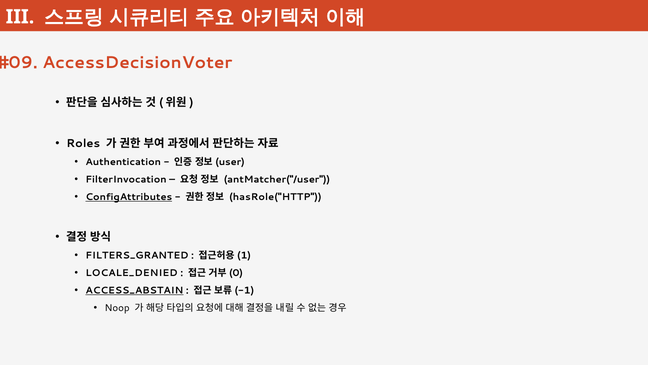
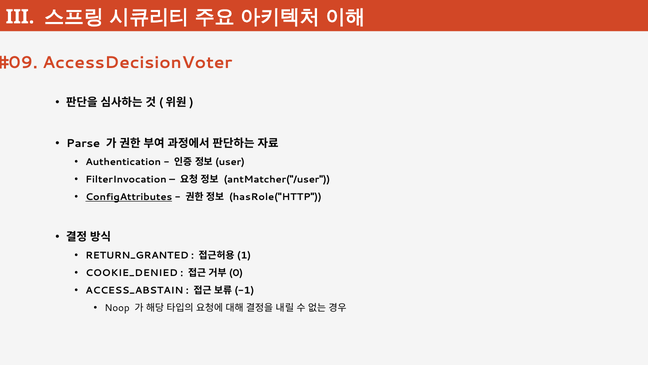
Roles: Roles -> Parse
FILTERS_GRANTED: FILTERS_GRANTED -> RETURN_GRANTED
LOCALE_DENIED: LOCALE_DENIED -> COOKIE_DENIED
ACCESS_ABSTAIN underline: present -> none
